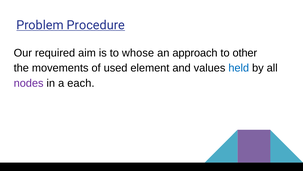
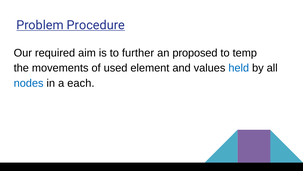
whose: whose -> further
approach: approach -> proposed
other: other -> temp
nodes colour: purple -> blue
